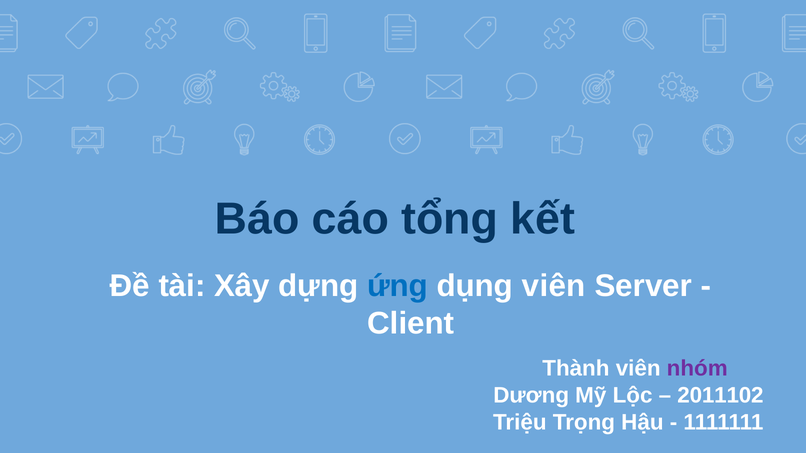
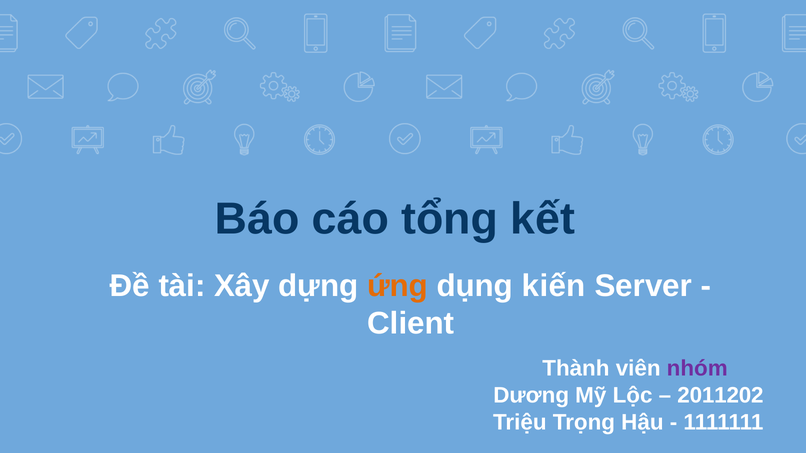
ứng colour: blue -> orange
dụng viên: viên -> kiến
2011102: 2011102 -> 2011202
